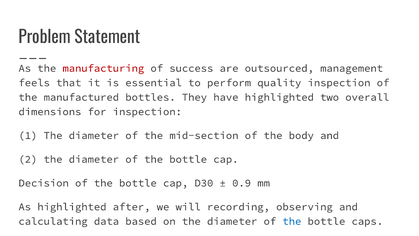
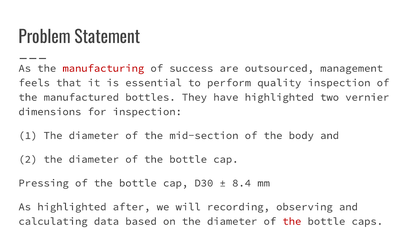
overall: overall -> vernier
Decision: Decision -> Pressing
0.9: 0.9 -> 8.4
the at (292, 221) colour: blue -> red
